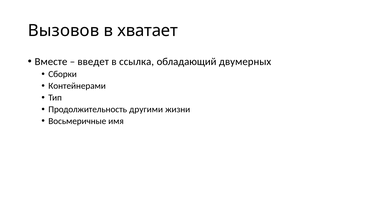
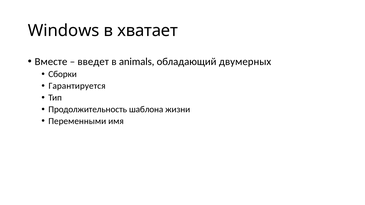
Вызовов: Вызовов -> Windows
ссылка: ссылка -> animals
Контейнерами: Контейнерами -> Гарантируется
другими: другими -> шаблона
Восьмеричные: Восьмеричные -> Переменными
